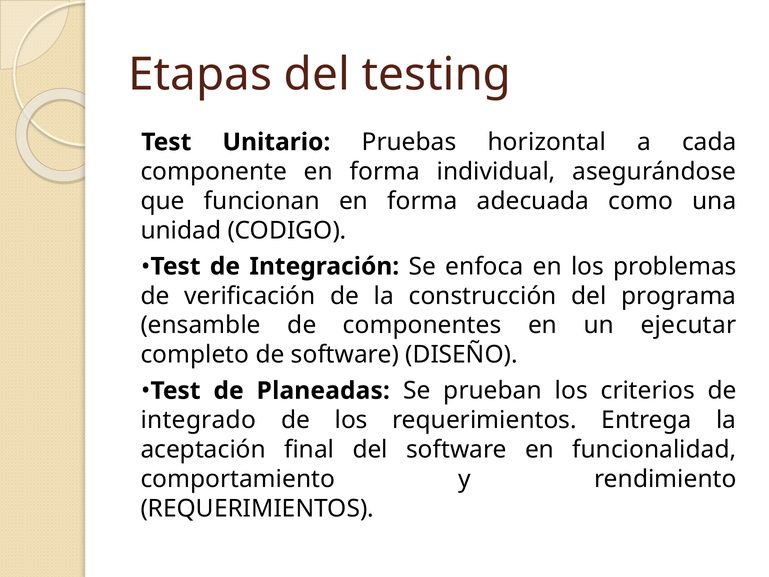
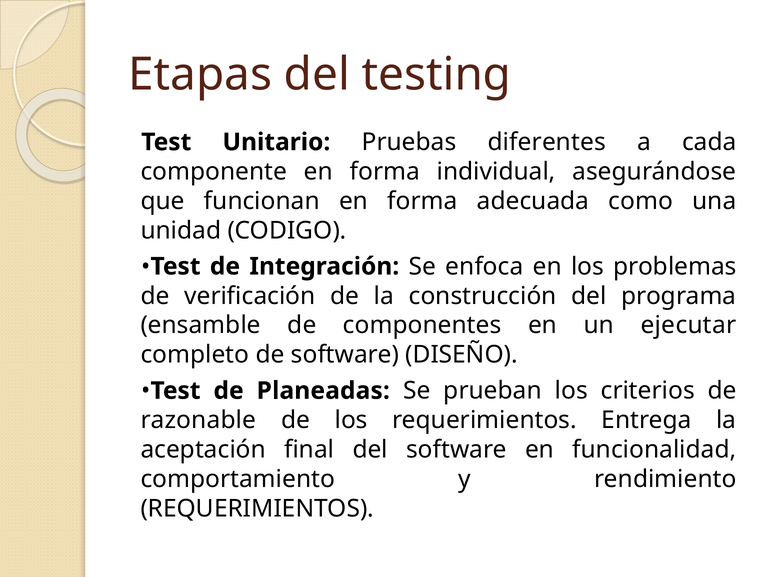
horizontal: horizontal -> diferentes
integrado: integrado -> razonable
